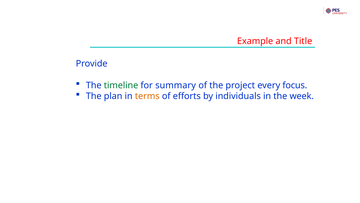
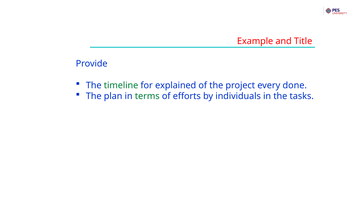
summary: summary -> explained
focus: focus -> done
terms colour: orange -> green
week: week -> tasks
